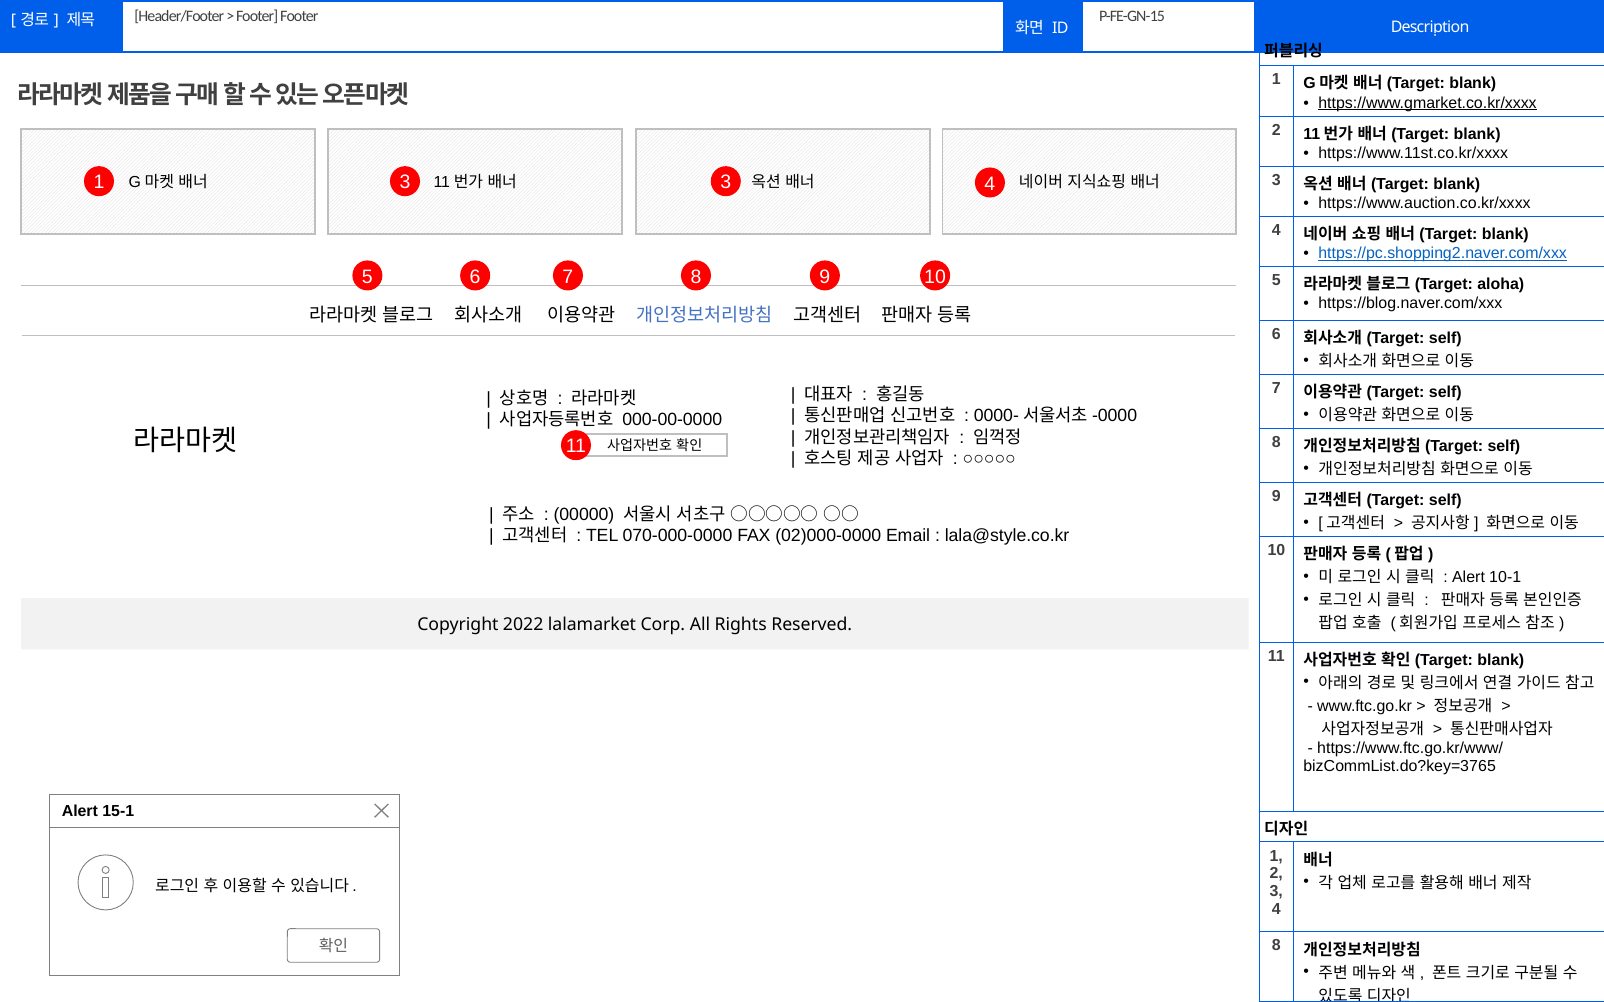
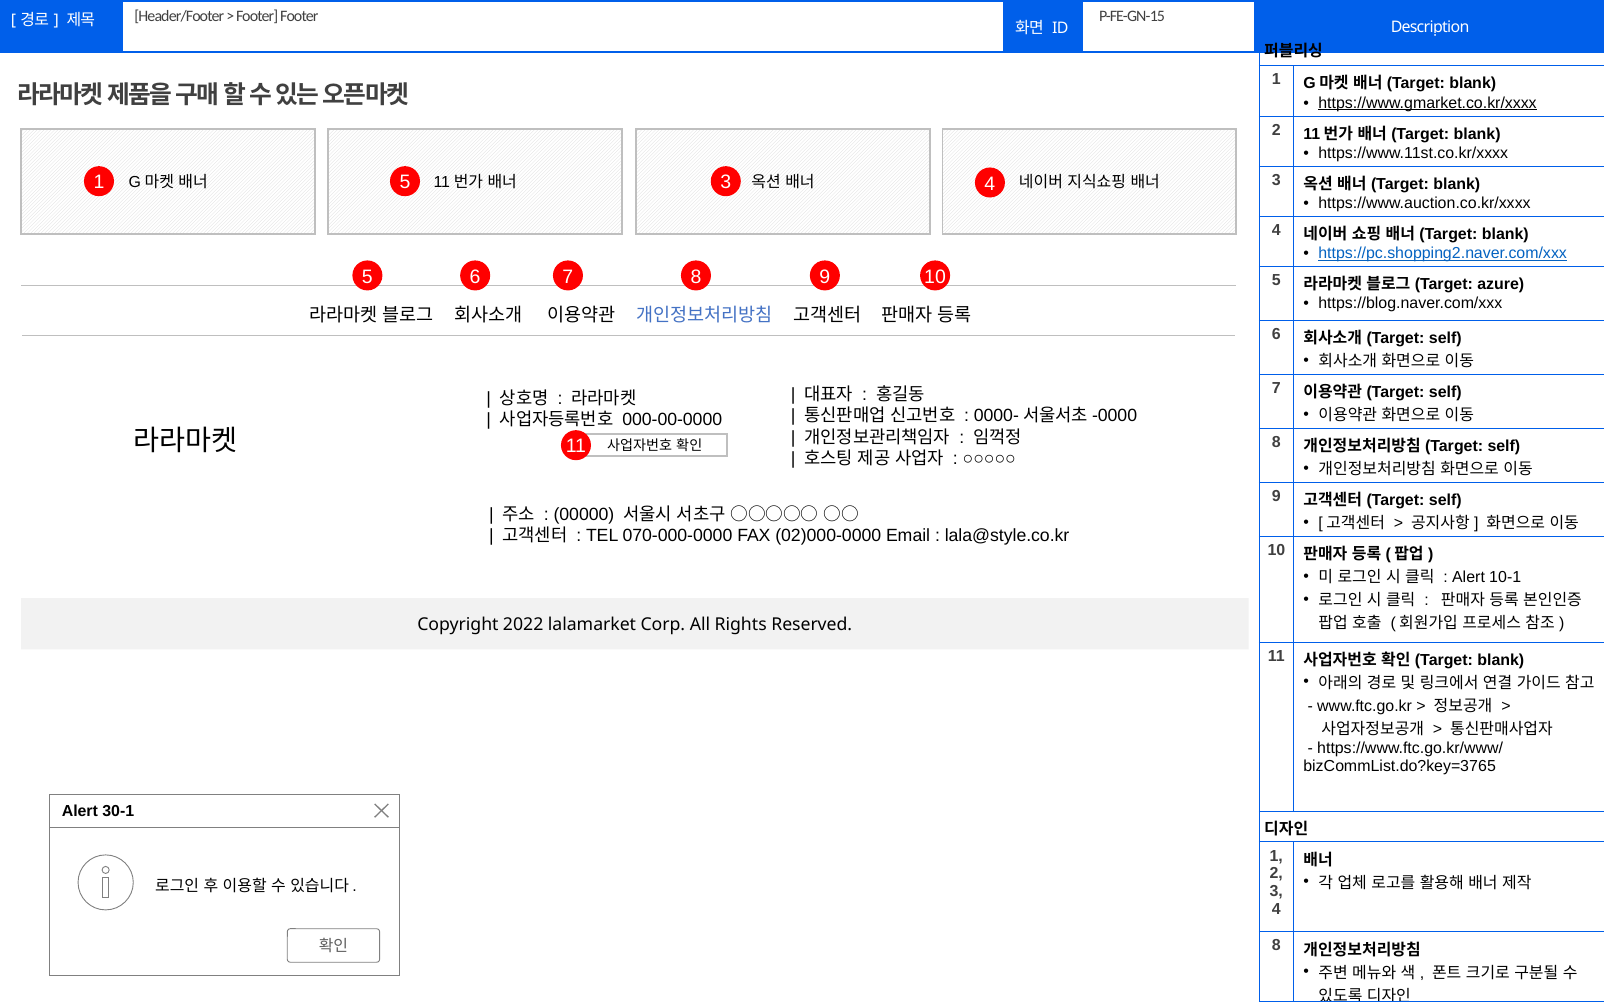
1 3: 3 -> 5
aloha: aloha -> azure
15-1: 15-1 -> 30-1
